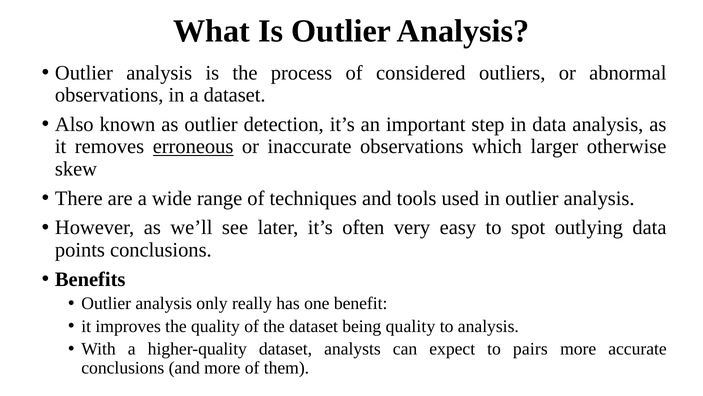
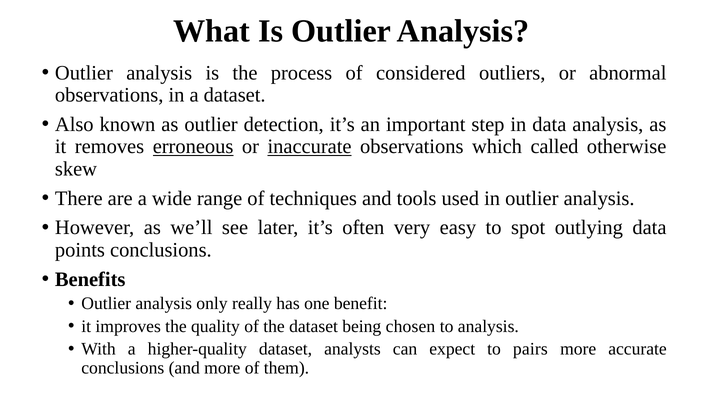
inaccurate underline: none -> present
larger: larger -> called
being quality: quality -> chosen
